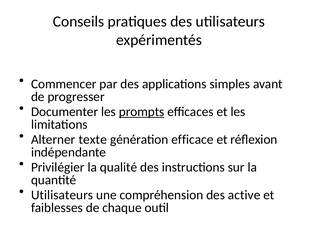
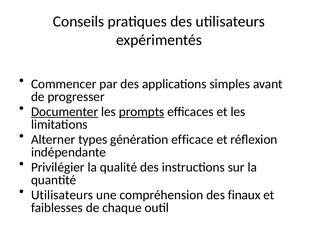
Documenter underline: none -> present
texte: texte -> types
active: active -> finaux
